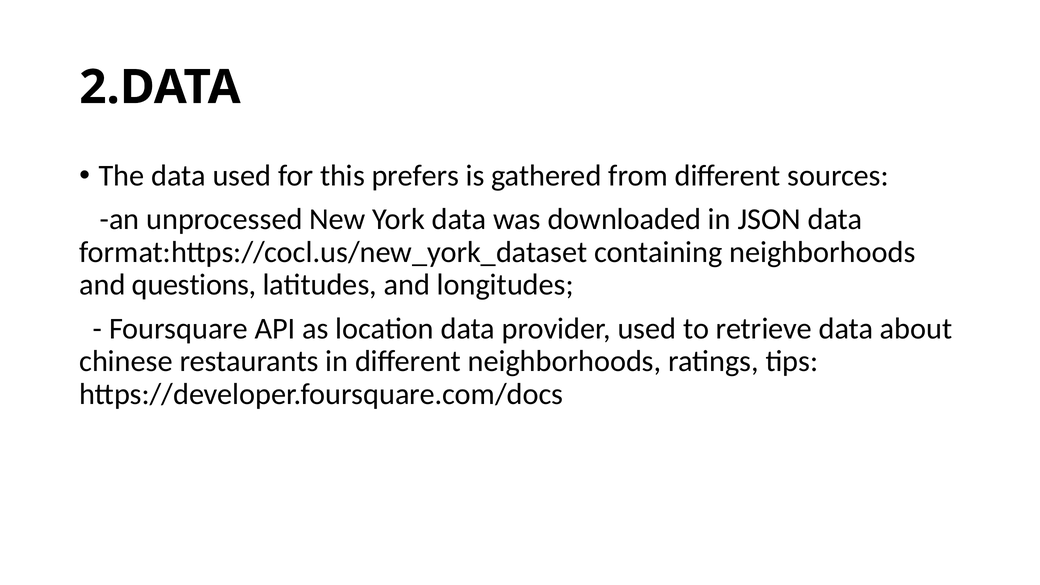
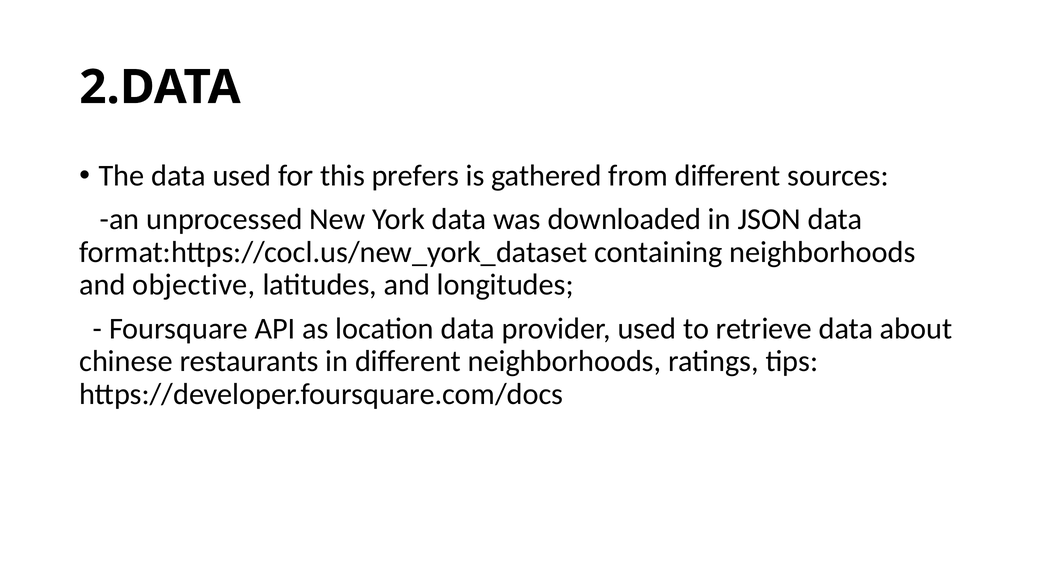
questions: questions -> objective
